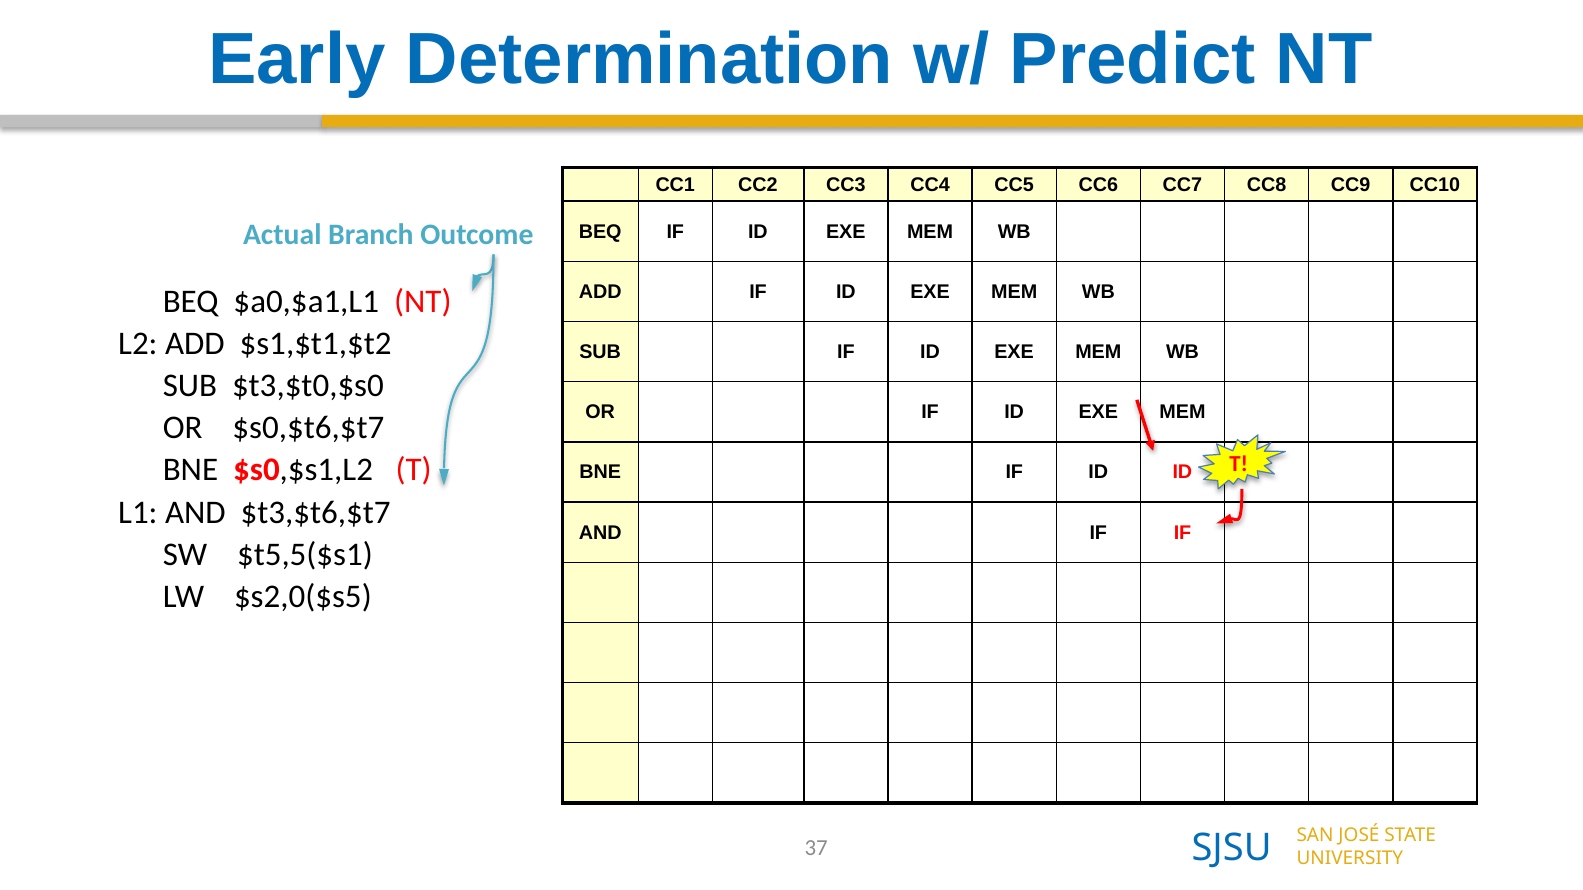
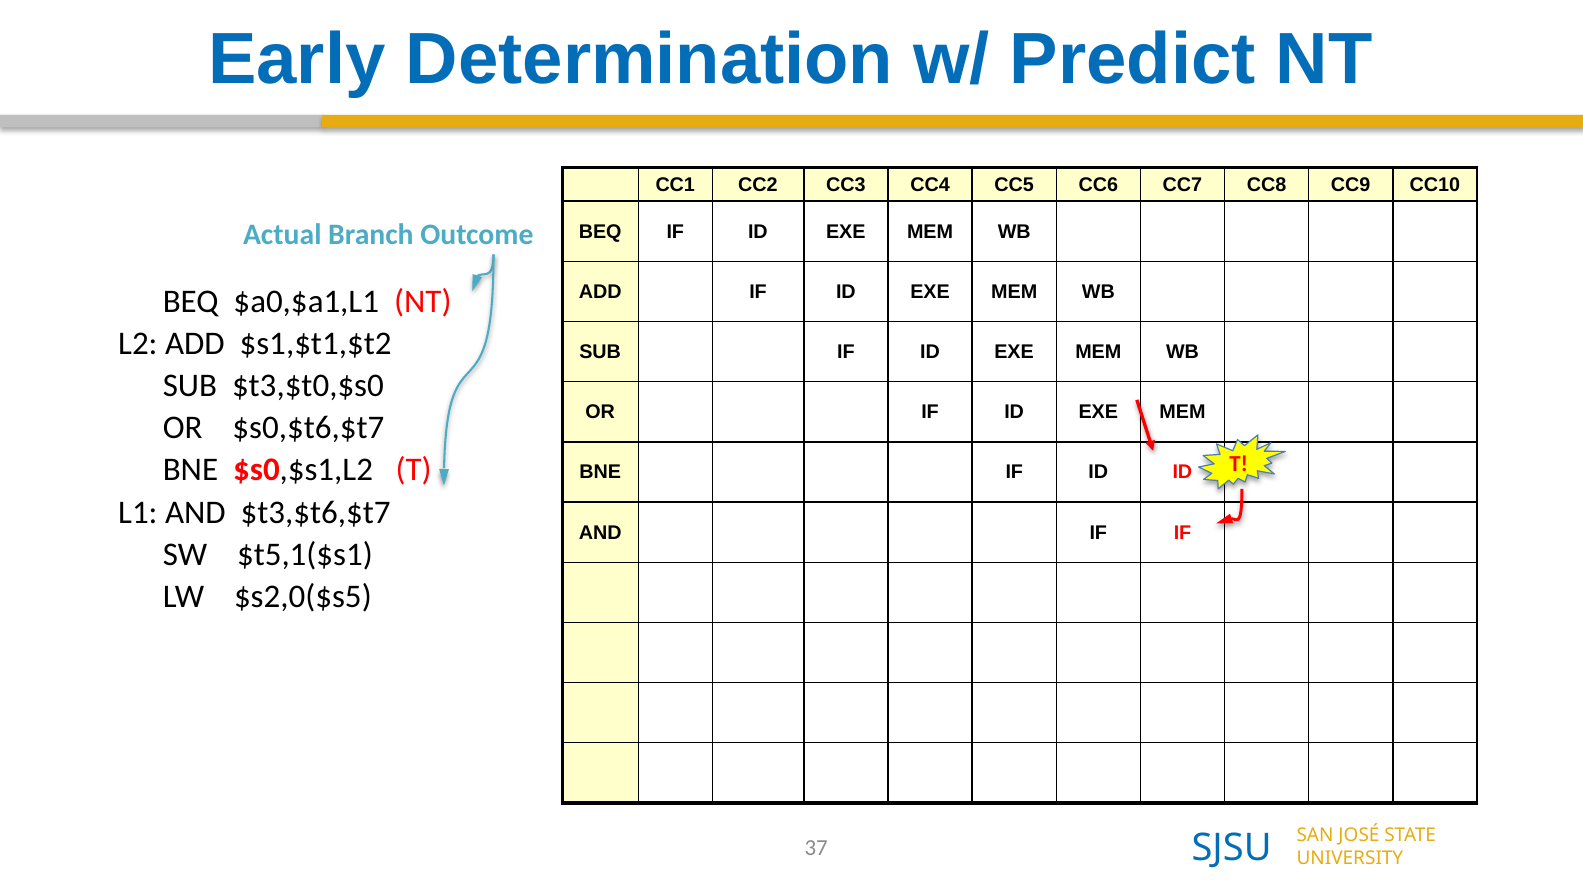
$t5,5($s1: $t5,5($s1 -> $t5,1($s1
